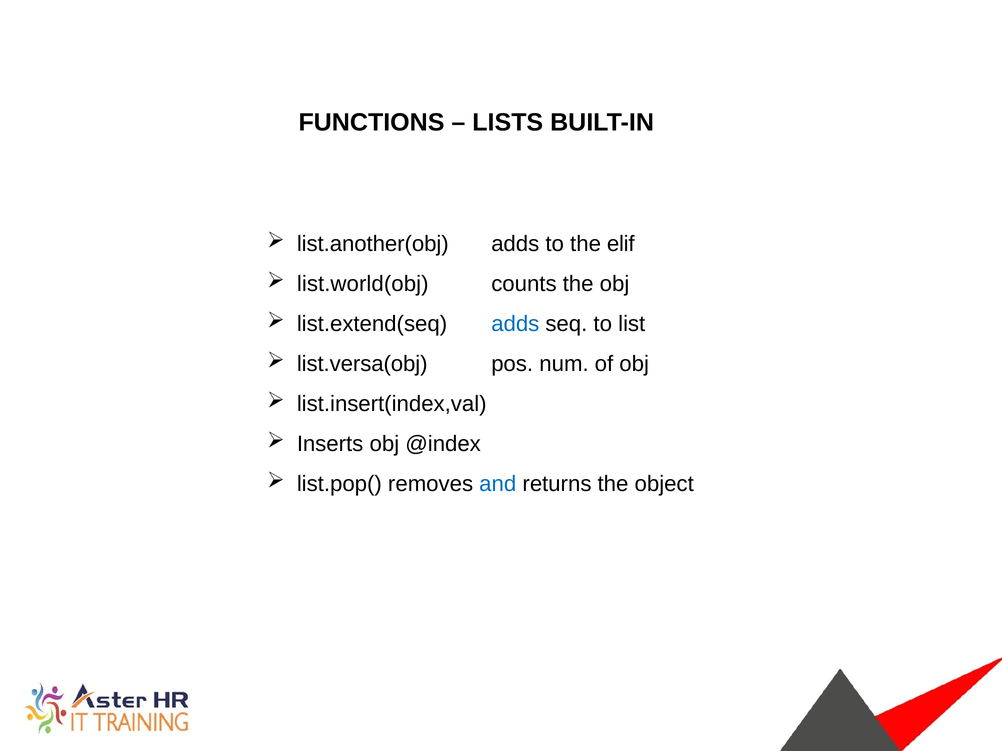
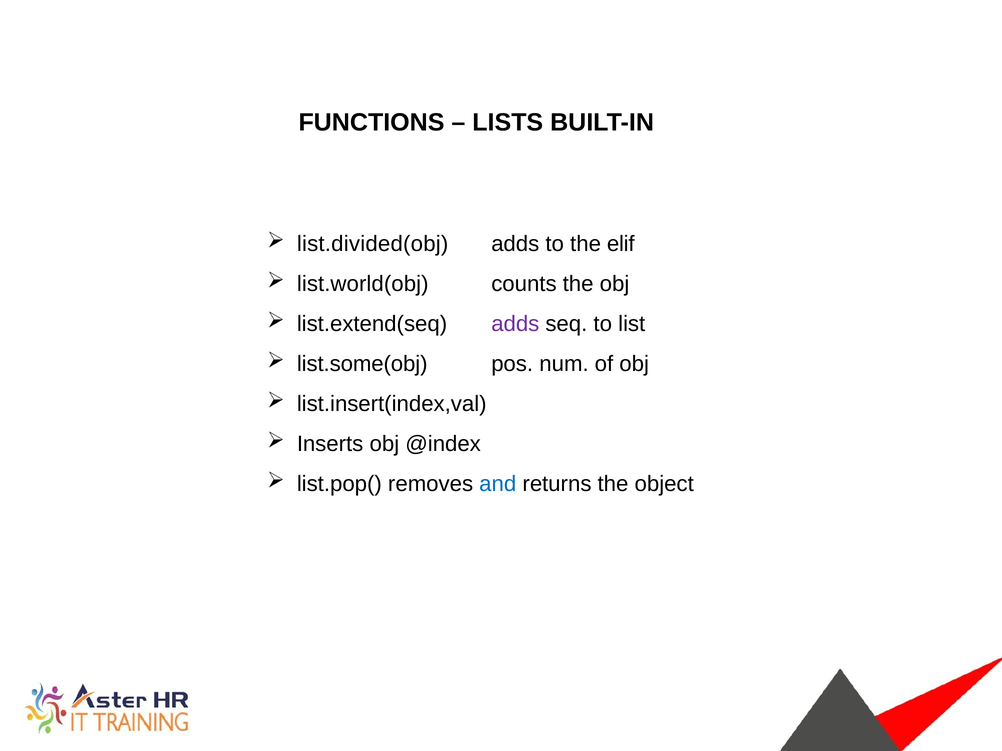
list.another(obj: list.another(obj -> list.divided(obj
adds at (515, 324) colour: blue -> purple
list.versa(obj: list.versa(obj -> list.some(obj
